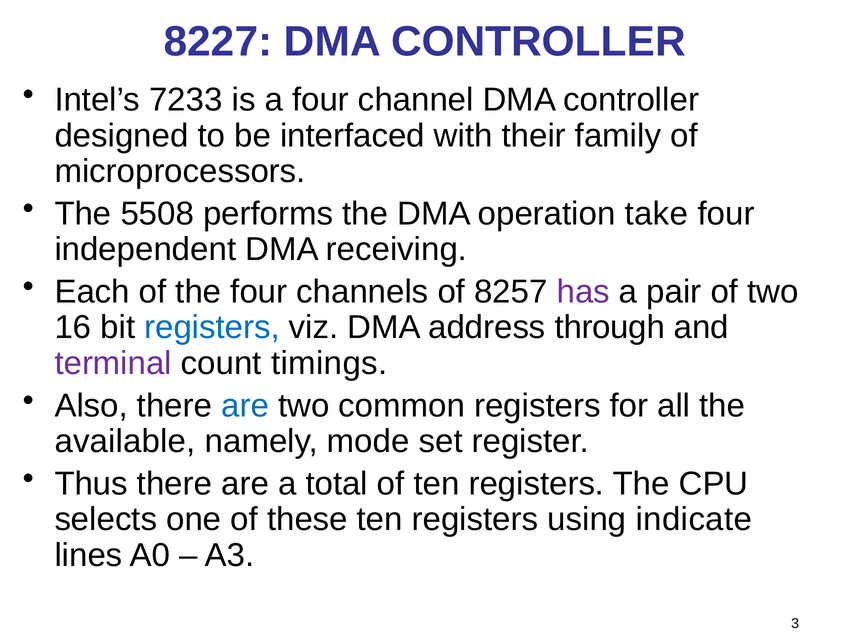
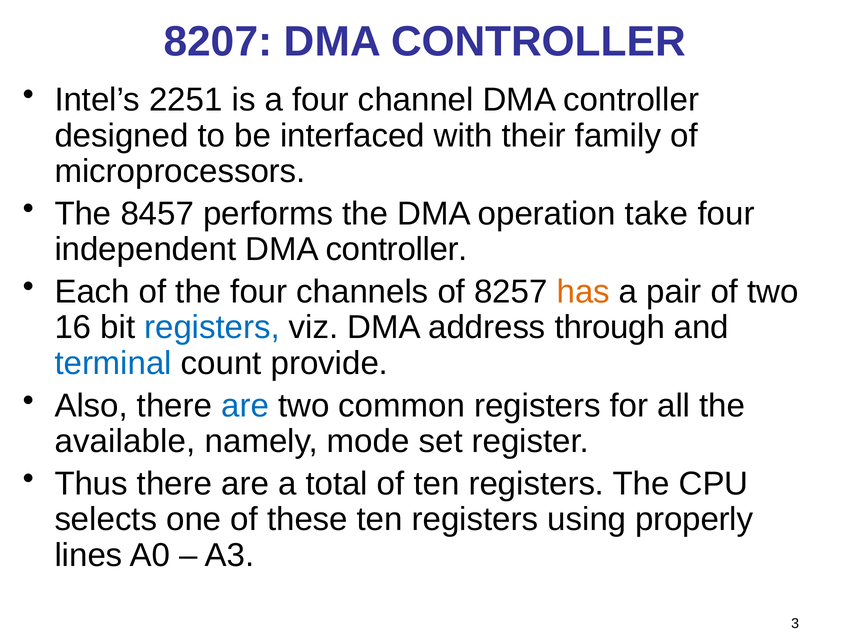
8227: 8227 -> 8207
7233: 7233 -> 2251
5508: 5508 -> 8457
independent DMA receiving: receiving -> controller
has colour: purple -> orange
terminal colour: purple -> blue
timings: timings -> provide
indicate: indicate -> properly
